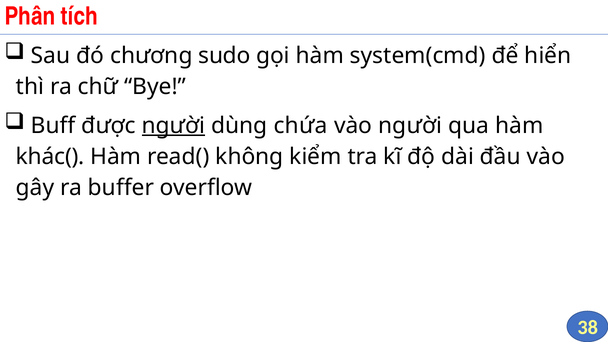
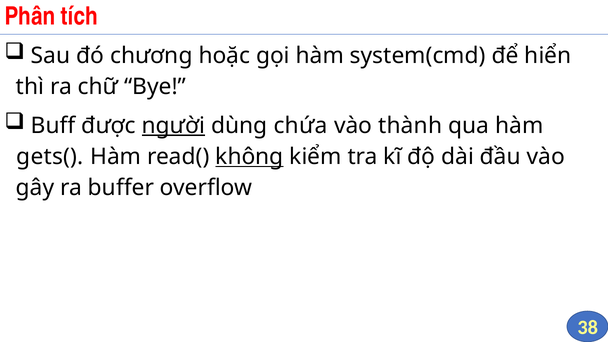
sudo: sudo -> hoặc
vào người: người -> thành
khác(: khác( -> gets(
không underline: none -> present
